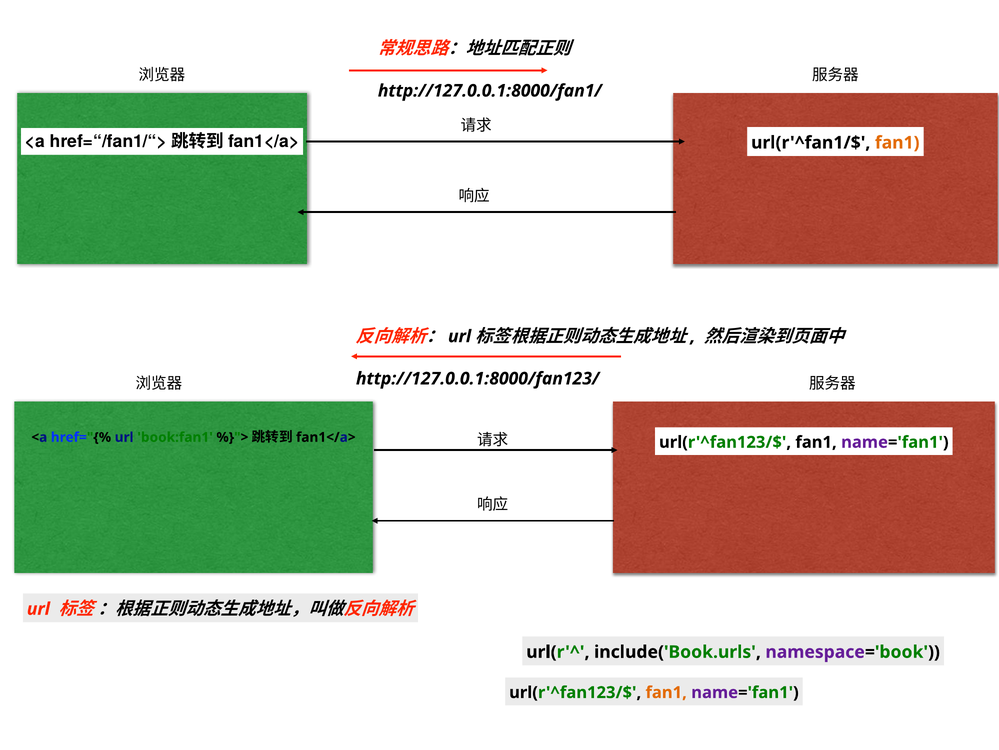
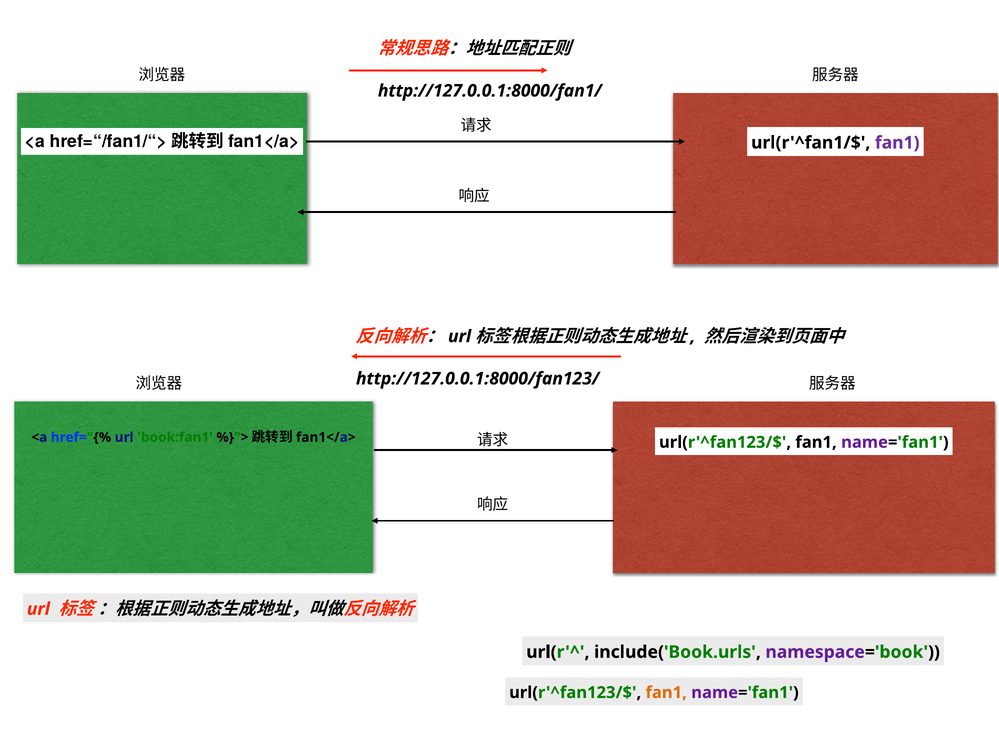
fan1 at (897, 143) colour: orange -> purple
